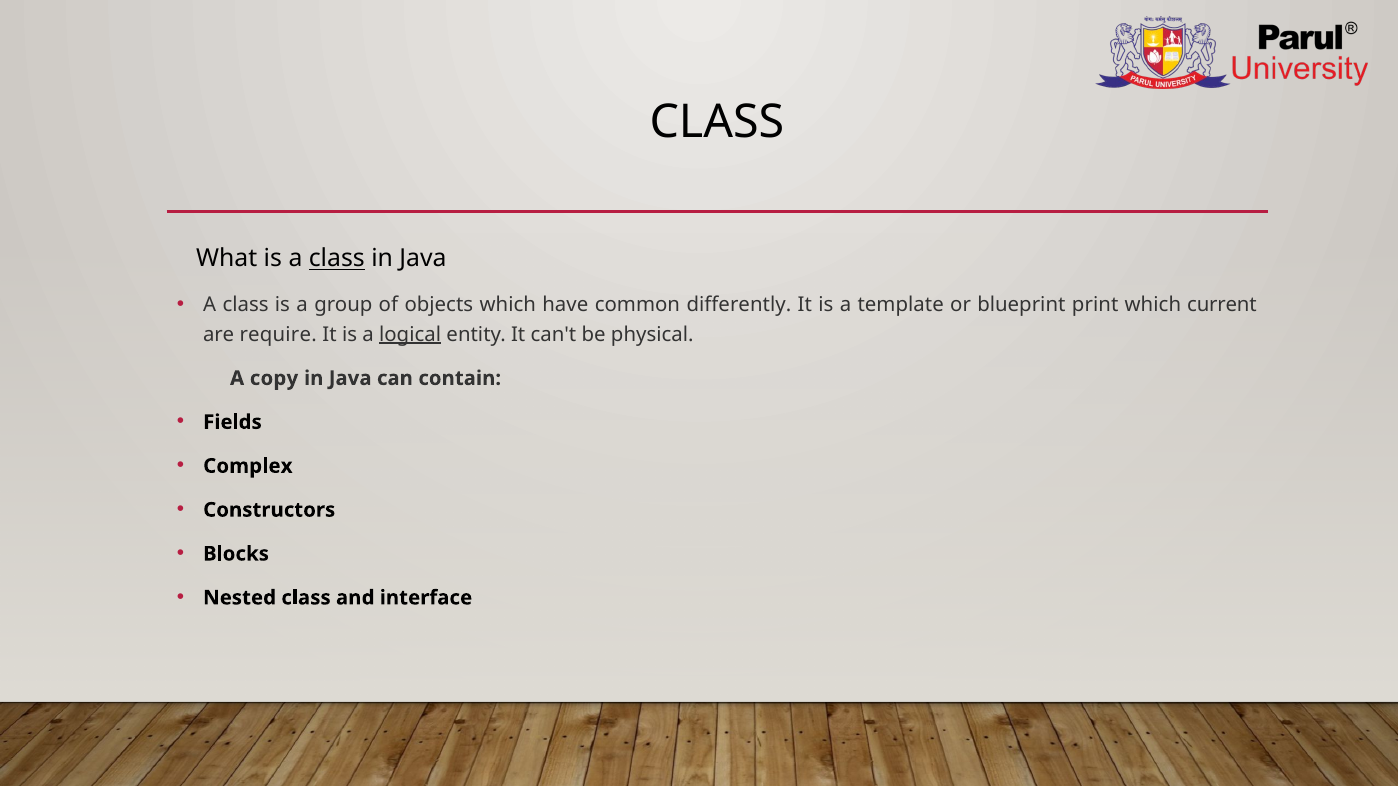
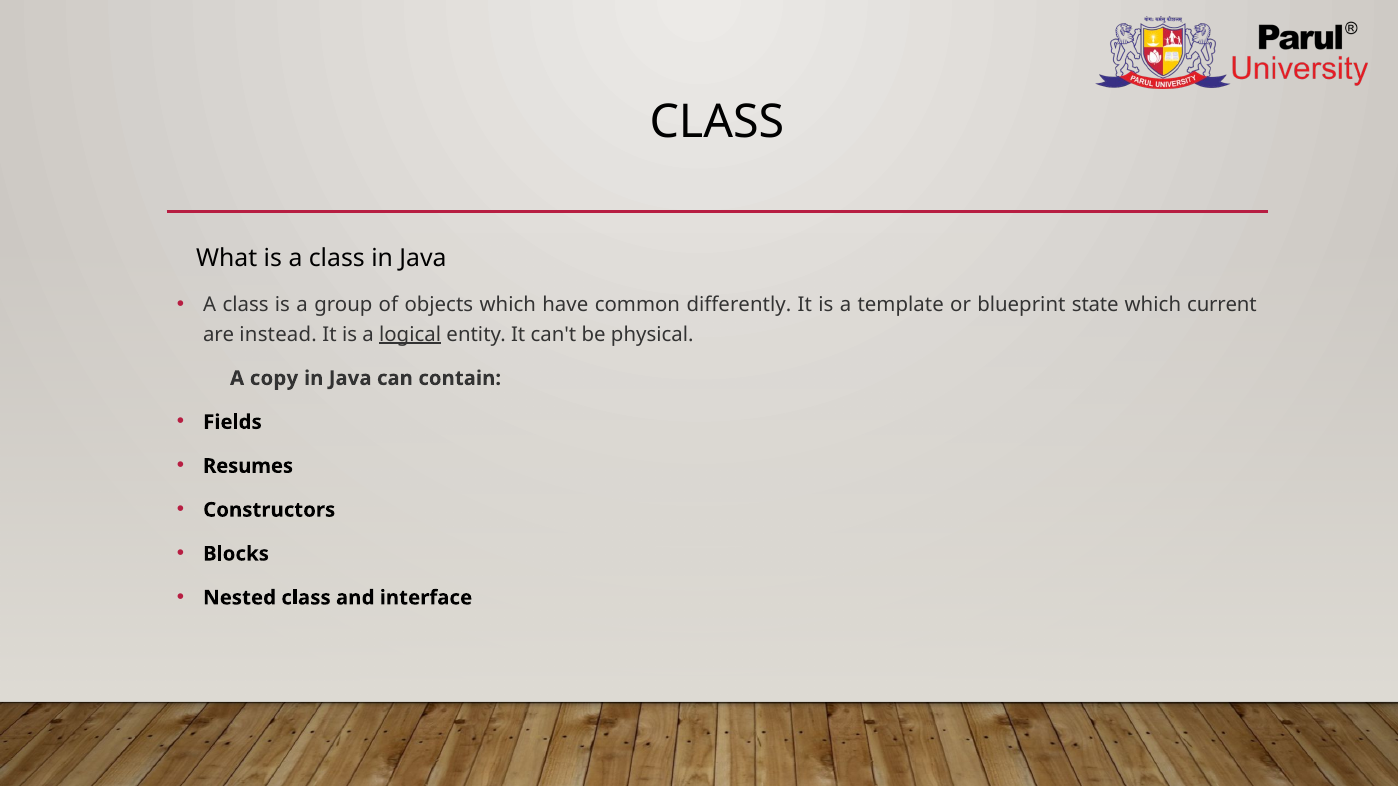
class at (337, 259) underline: present -> none
print: print -> state
require: require -> instead
Complex: Complex -> Resumes
